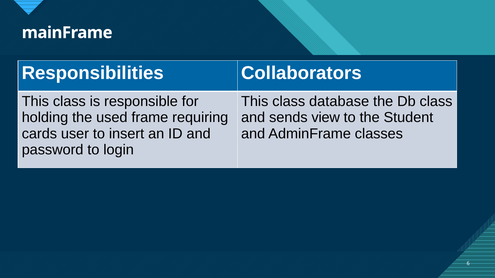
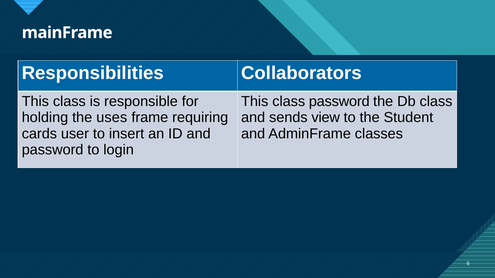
class database: database -> password
used: used -> uses
